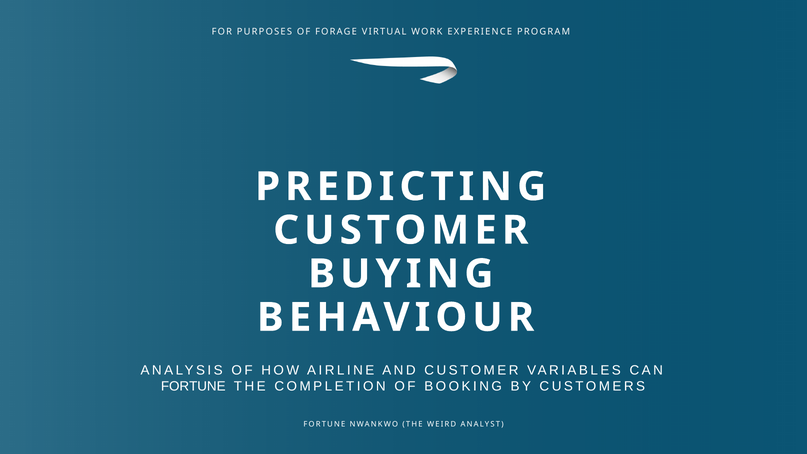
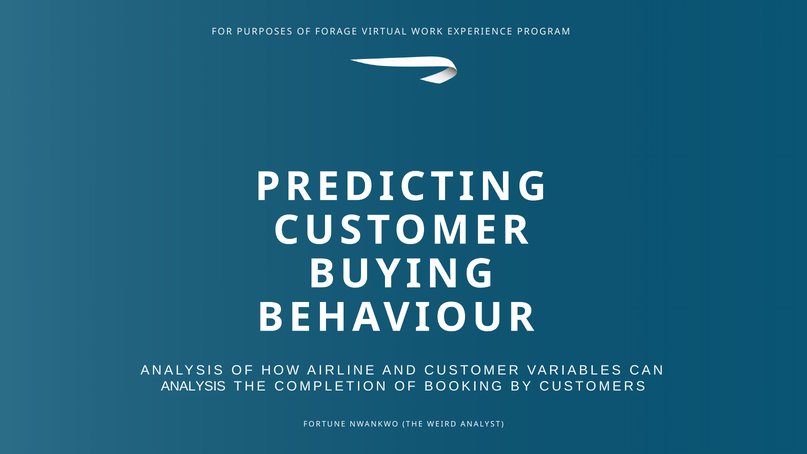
FORTUNE at (193, 386): FORTUNE -> ANALYSIS
